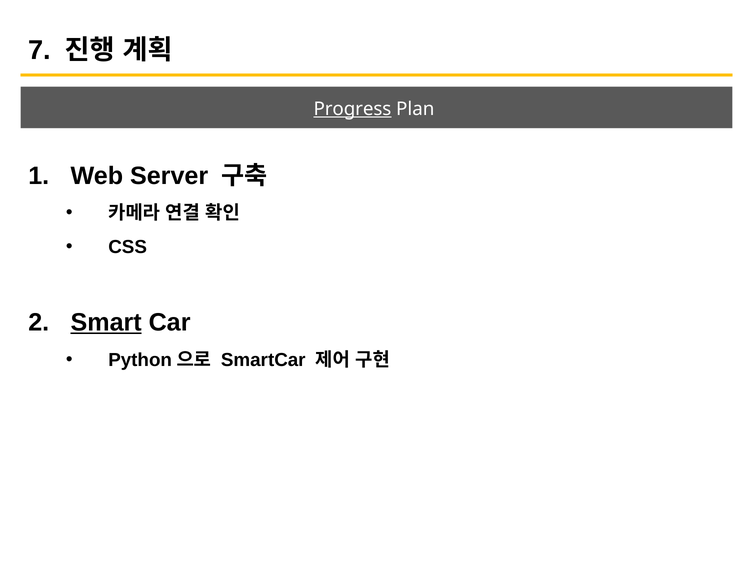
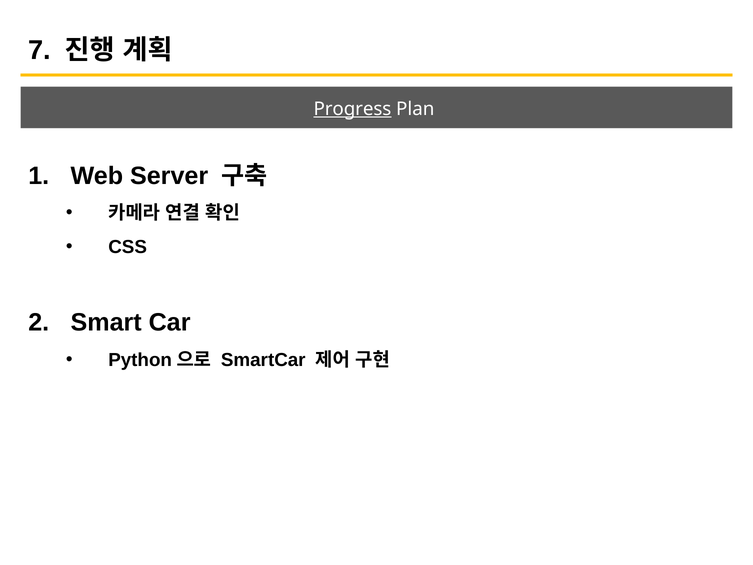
Smart underline: present -> none
